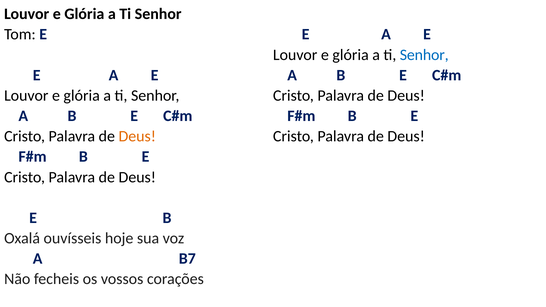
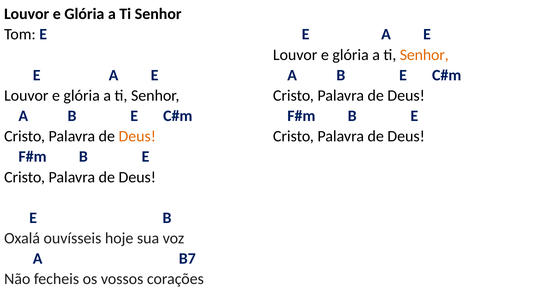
Senhor at (424, 55) colour: blue -> orange
